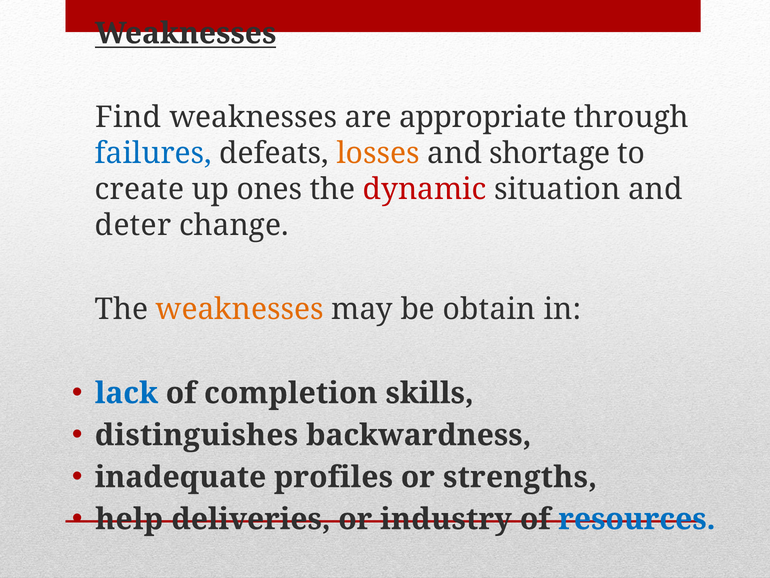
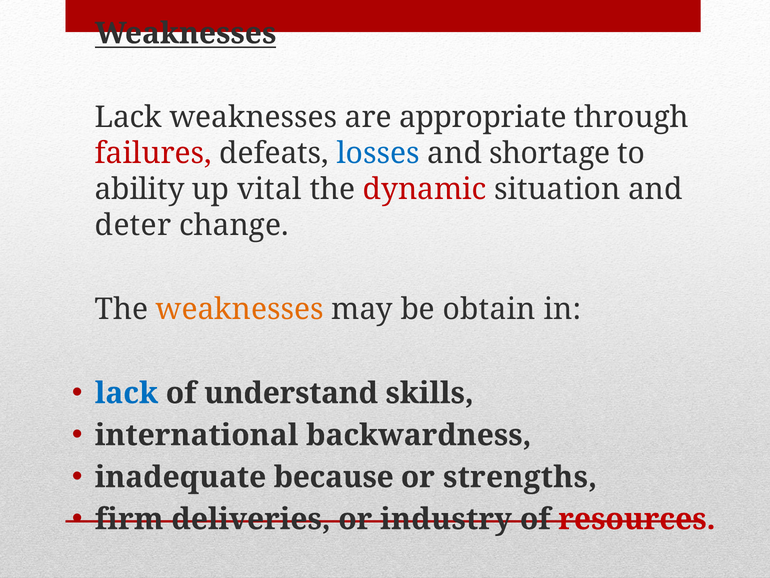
Find at (128, 117): Find -> Lack
failures colour: blue -> red
losses colour: orange -> blue
create: create -> ability
ones: ones -> vital
completion: completion -> understand
distinguishes: distinguishes -> international
profiles: profiles -> because
help: help -> firm
resources colour: blue -> red
